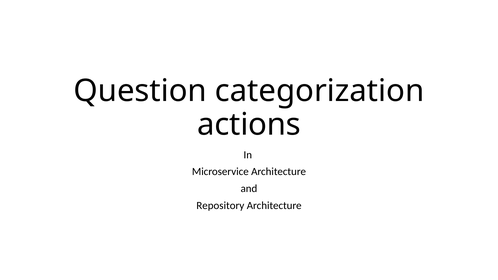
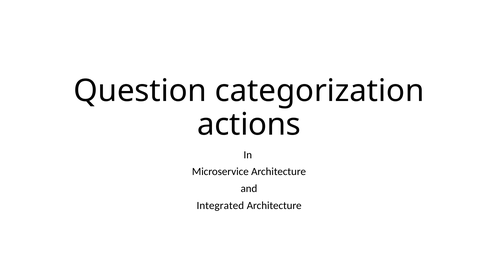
Repository: Repository -> Integrated
